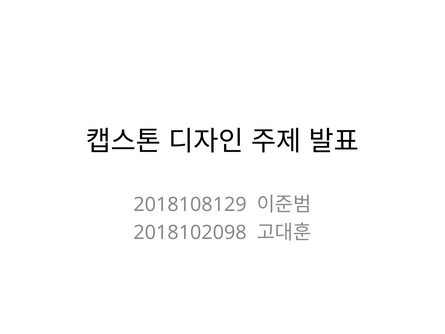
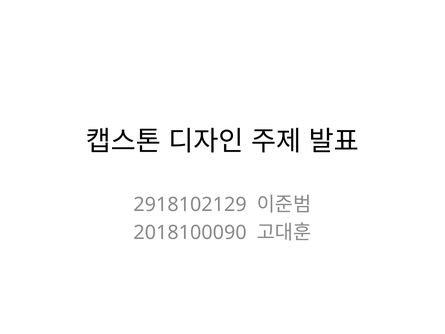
2018108129: 2018108129 -> 2918102129
2018102098: 2018102098 -> 2018100090
